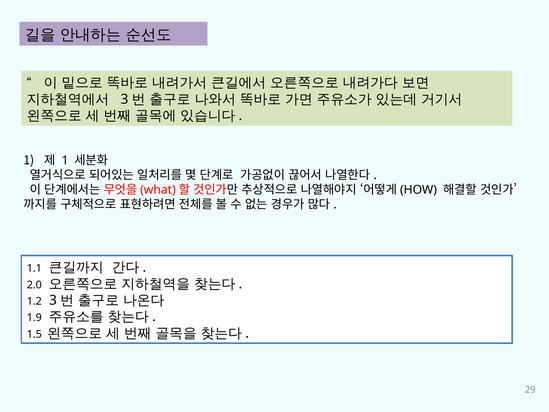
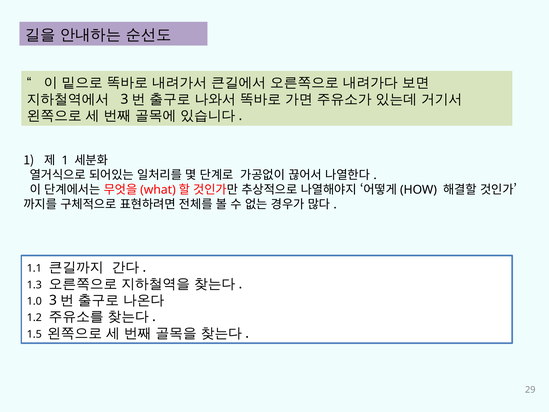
2.0: 2.0 -> 1.3
1.2: 1.2 -> 1.0
1.9: 1.9 -> 1.2
